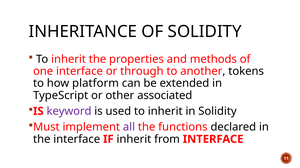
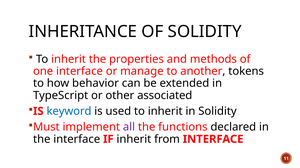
through: through -> manage
platform: platform -> behavior
keyword colour: purple -> blue
